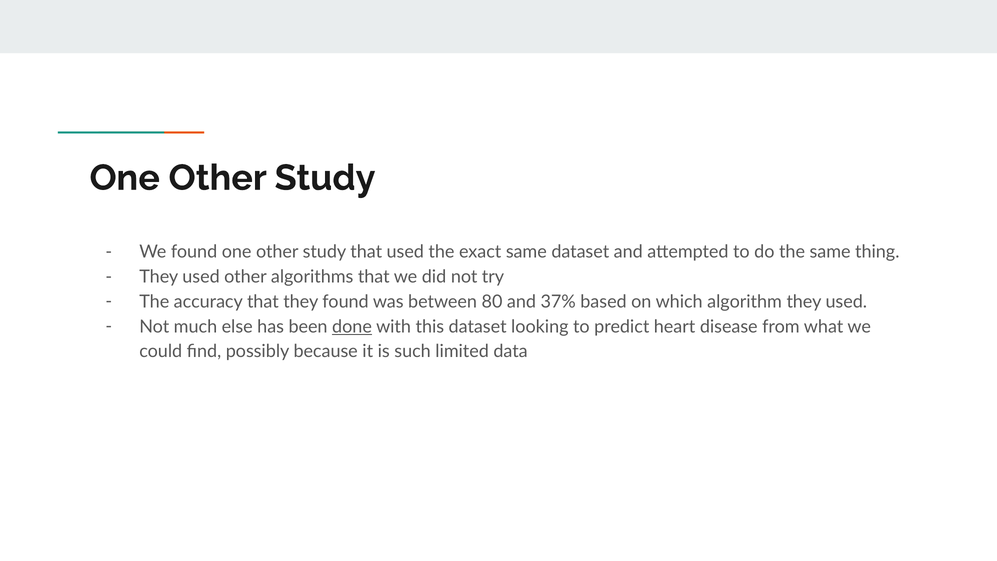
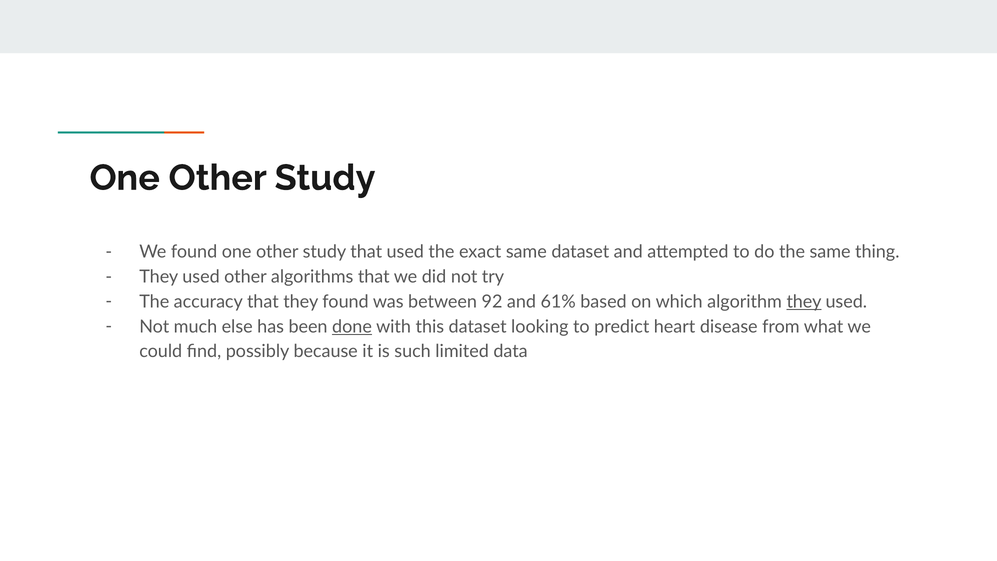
80: 80 -> 92
37%: 37% -> 61%
they at (804, 302) underline: none -> present
